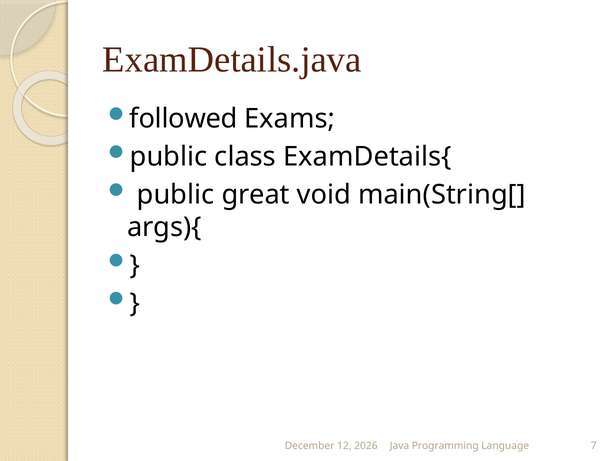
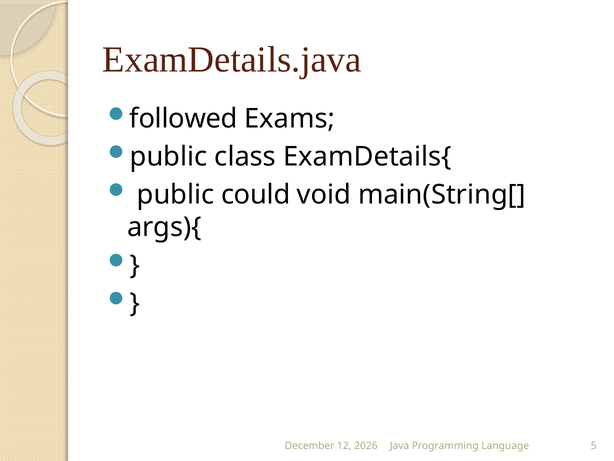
great: great -> could
7: 7 -> 5
